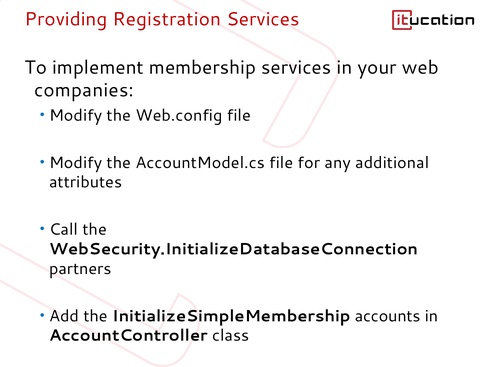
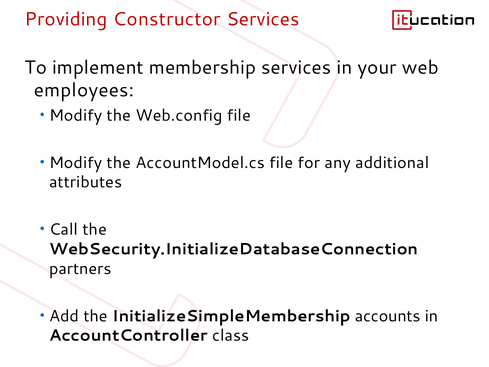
Registration: Registration -> Constructor
companies: companies -> employees
